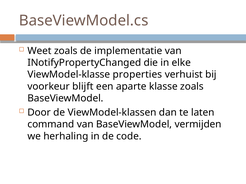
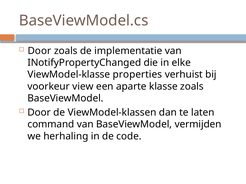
Weet at (39, 51): Weet -> Door
blijft: blijft -> view
